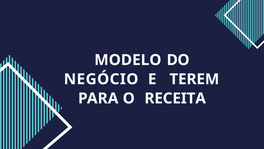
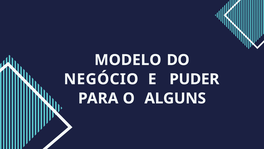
TEREM: TEREM -> PUDER
RECEITA: RECEITA -> ALGUNS
